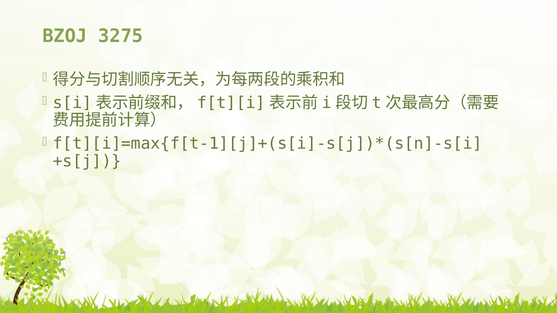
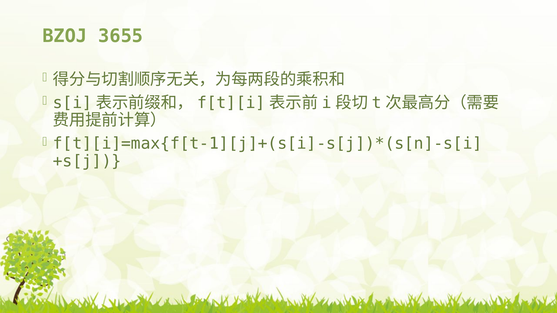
3275: 3275 -> 3655
